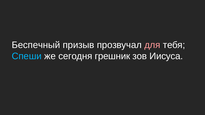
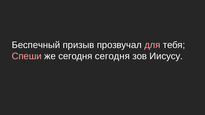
Спеши colour: light blue -> pink
сегодня грешник: грешник -> сегодня
Иисуса: Иисуса -> Иисусу
